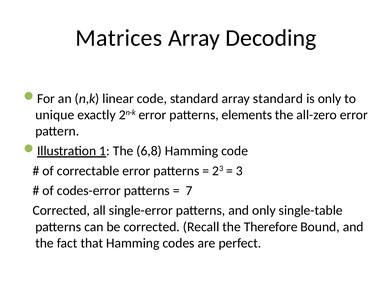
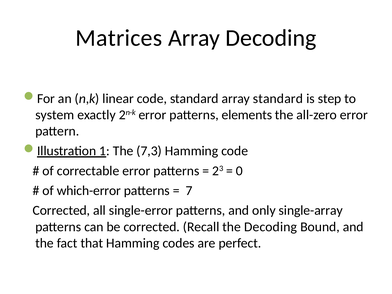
is only: only -> step
unique: unique -> system
6,8: 6,8 -> 7,3
3: 3 -> 0
codes-error: codes-error -> which-error
single-table: single-table -> single-array
the Therefore: Therefore -> Decoding
